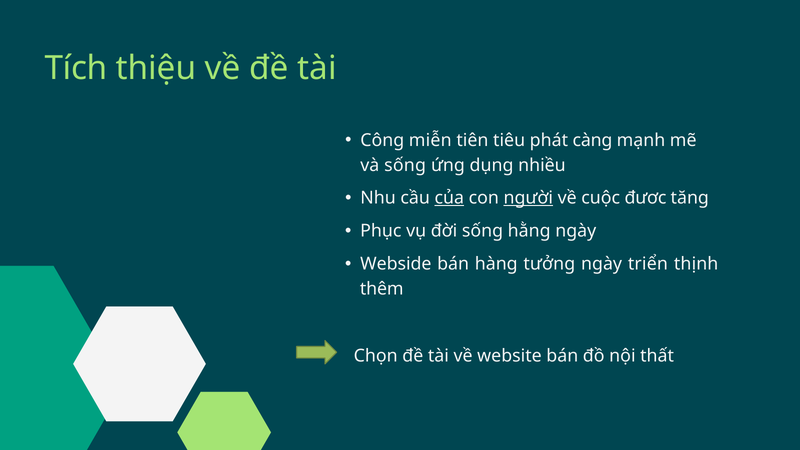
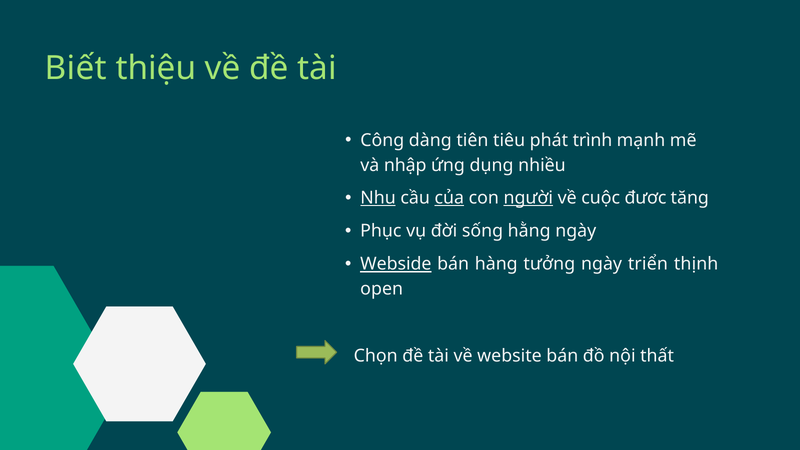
Tích: Tích -> Biết
miễn: miễn -> dàng
càng: càng -> trình
và sống: sống -> nhập
Nhu underline: none -> present
Webside underline: none -> present
thêm: thêm -> open
